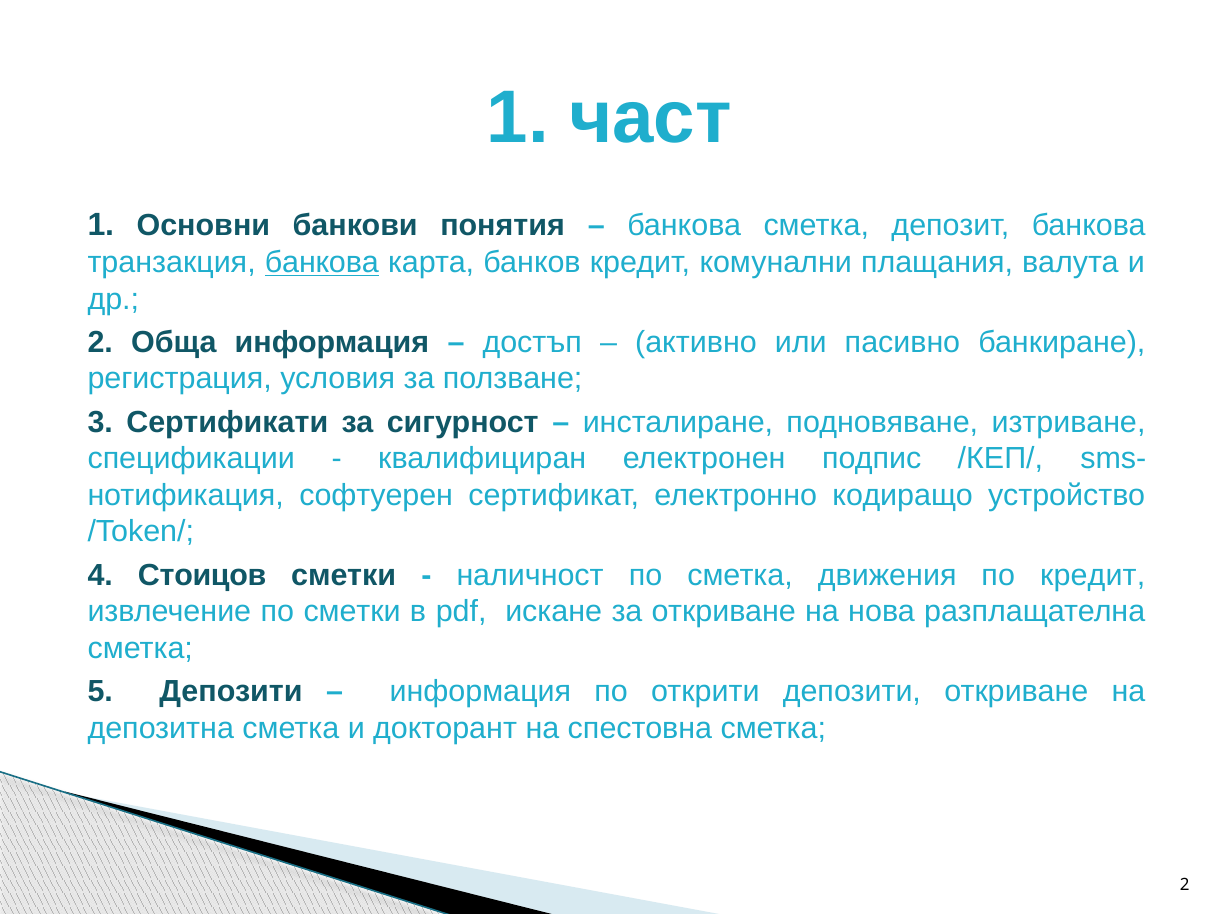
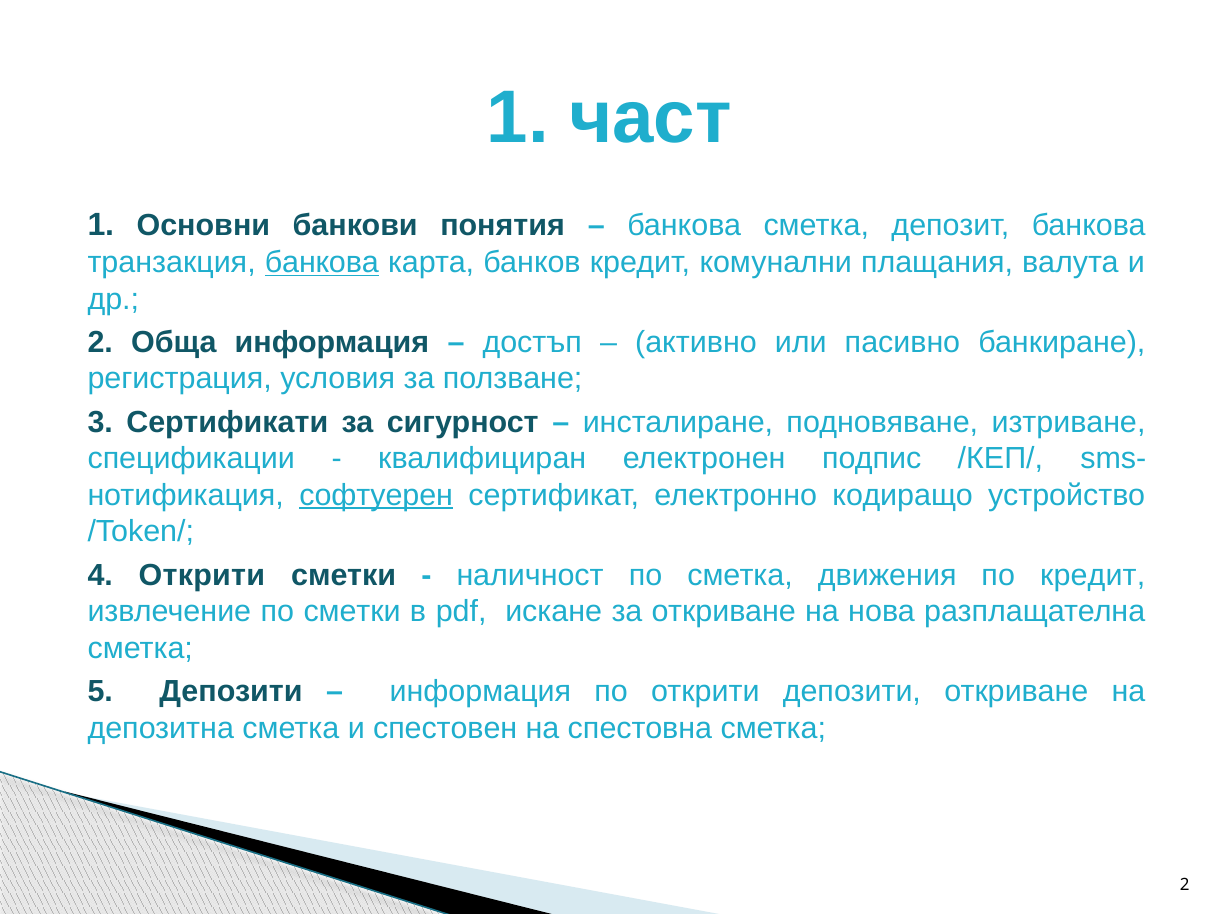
софтуерен underline: none -> present
4 Стоицов: Стоицов -> Открити
докторант: докторант -> спестовен
